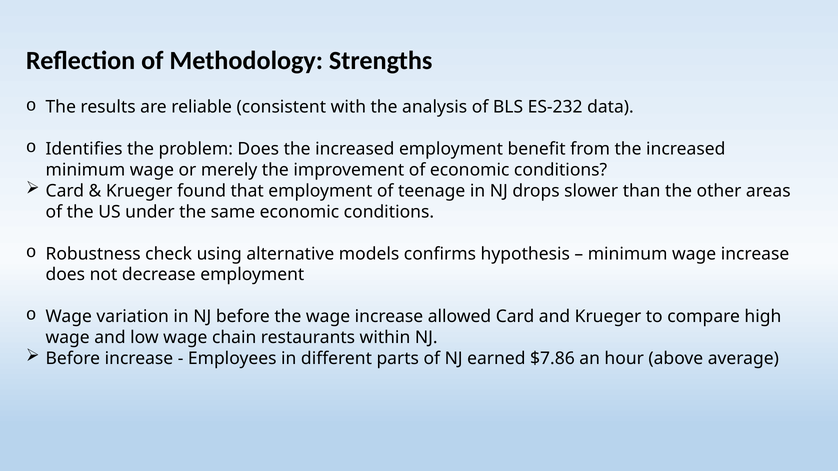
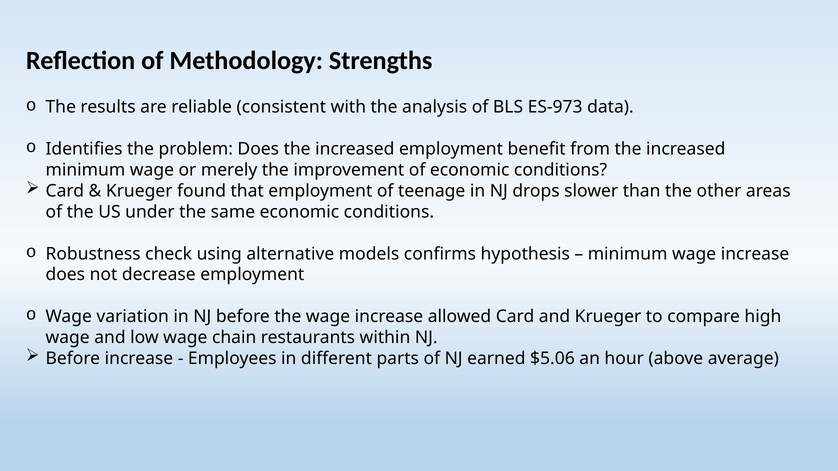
ES-232: ES-232 -> ES-973
$7.86: $7.86 -> $5.06
